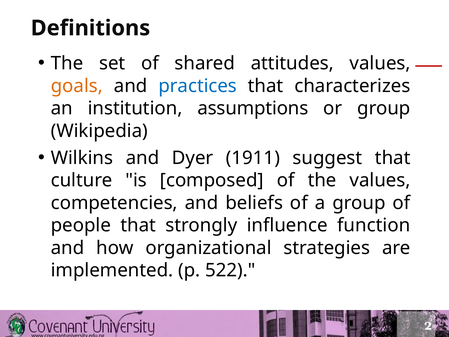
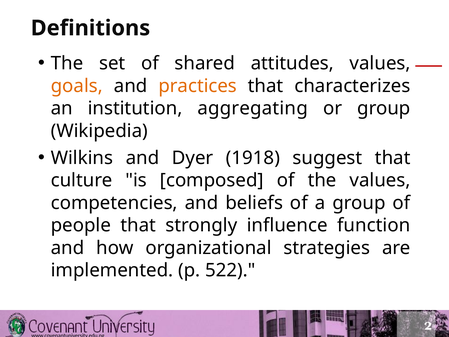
practices colour: blue -> orange
assumptions: assumptions -> aggregating
1911: 1911 -> 1918
